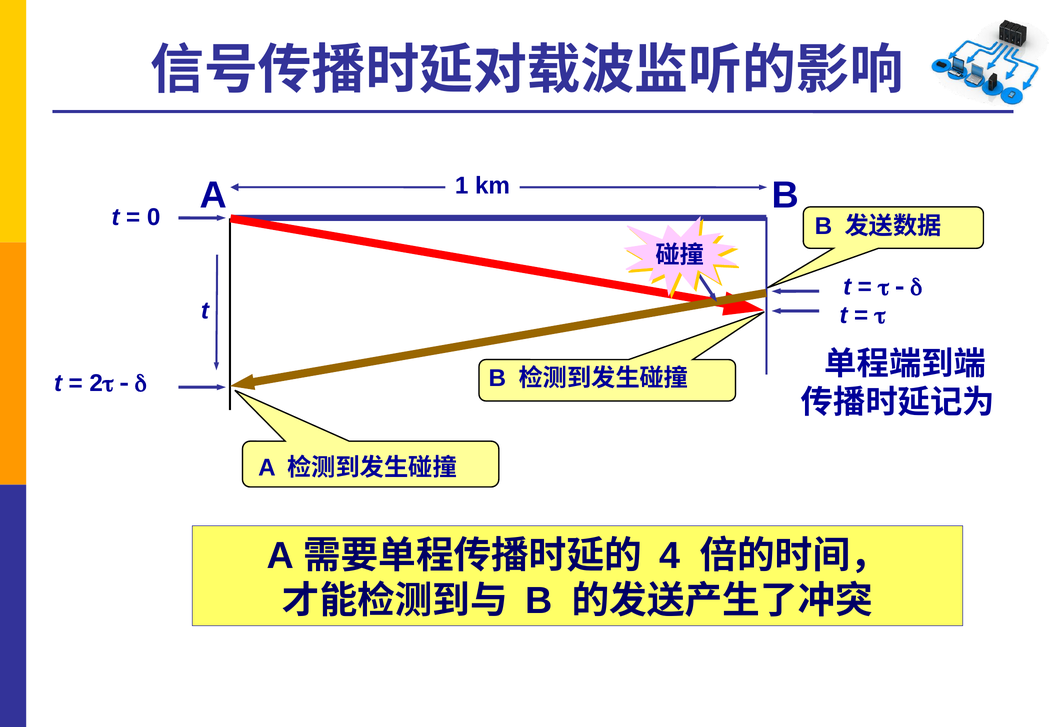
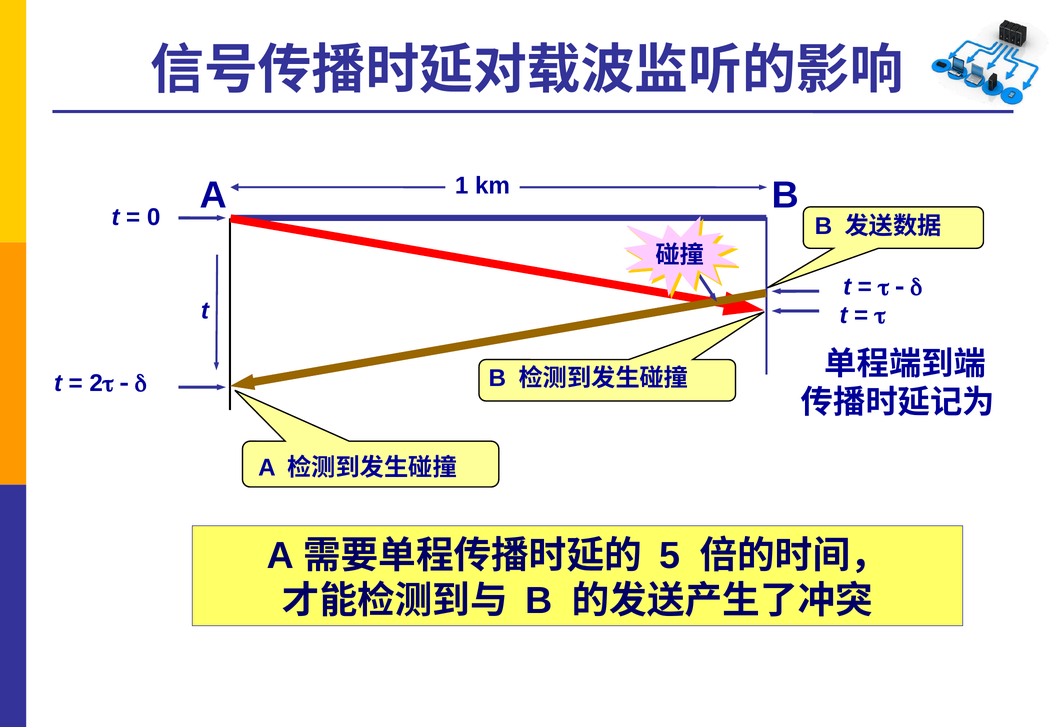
4: 4 -> 5
